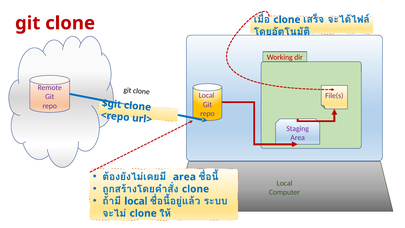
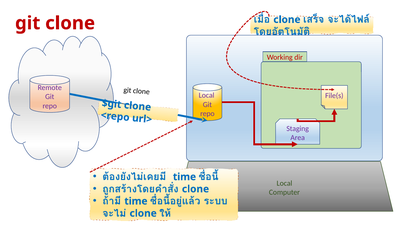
area at (184, 177): area -> time
local at (136, 201): local -> time
